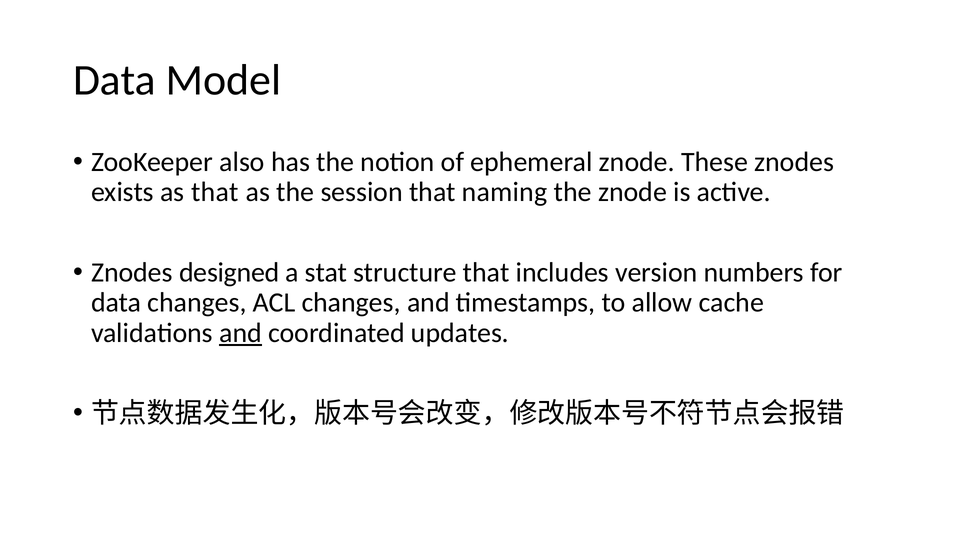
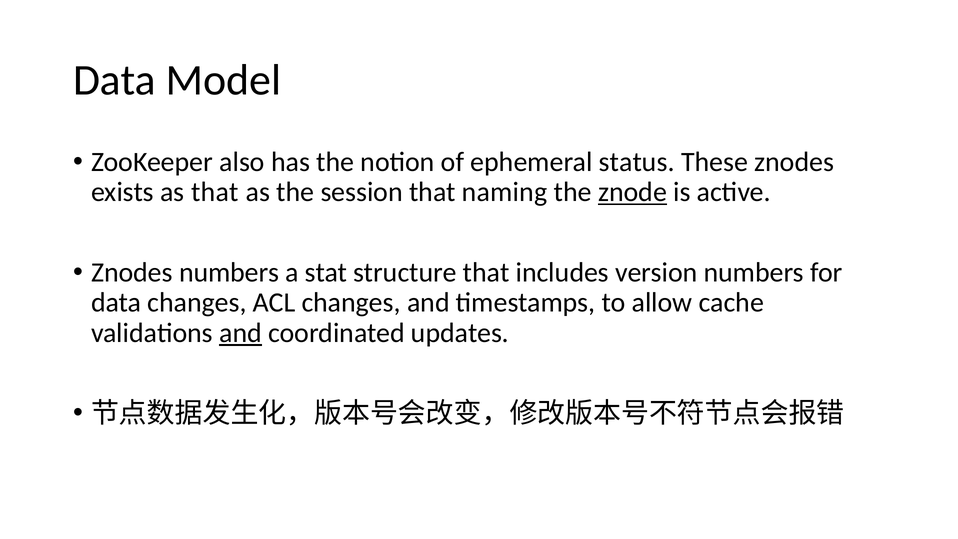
ephemeral znode: znode -> status
znode at (633, 192) underline: none -> present
Znodes designed: designed -> numbers
